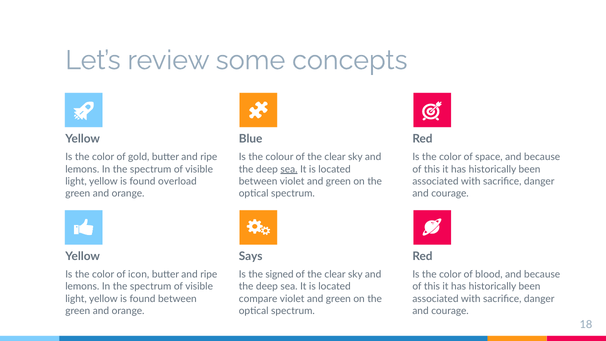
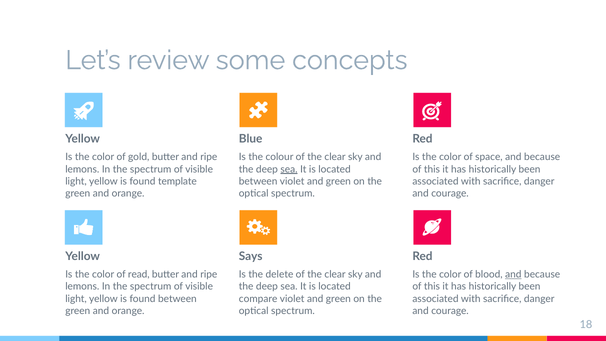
overload: overload -> template
icon: icon -> read
signed: signed -> delete
and at (513, 274) underline: none -> present
